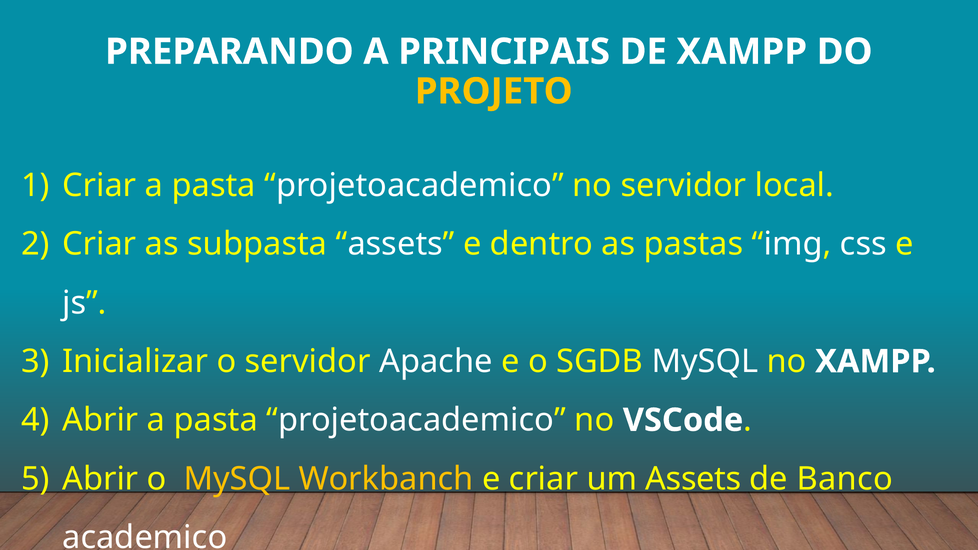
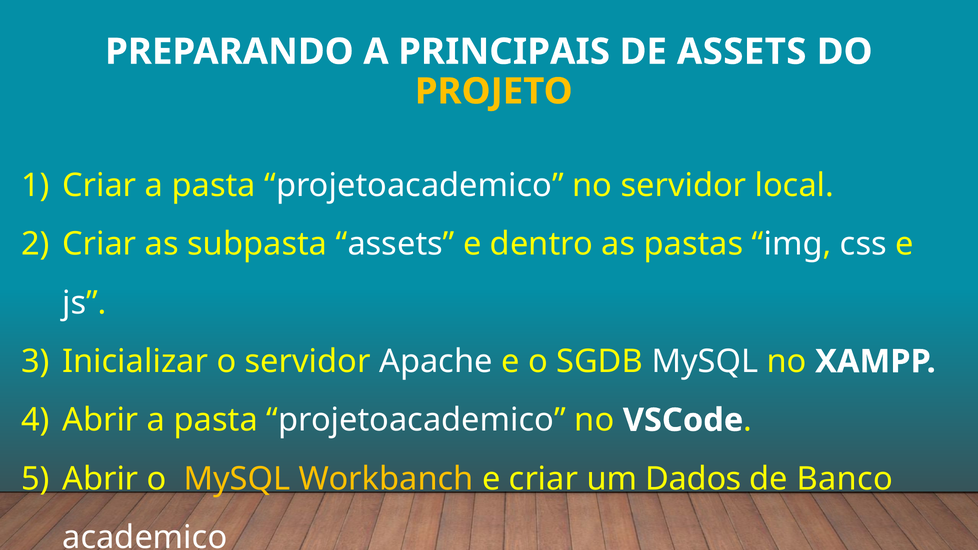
DE XAMPP: XAMPP -> ASSETS
um Assets: Assets -> Dados
